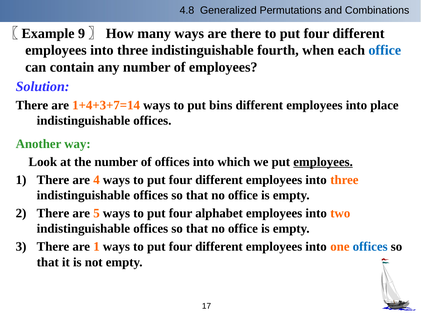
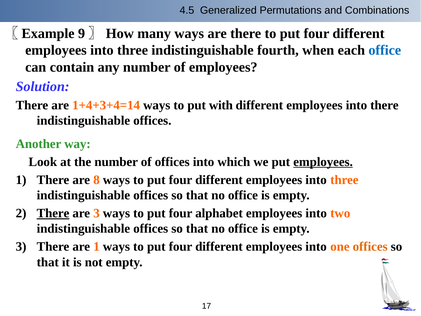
4.8: 4.8 -> 4.5
1+4+3+7=14: 1+4+3+7=14 -> 1+4+3+4=14
bins: bins -> with
into place: place -> there
4: 4 -> 8
There at (53, 213) underline: none -> present
are 5: 5 -> 3
offices at (370, 247) colour: blue -> orange
